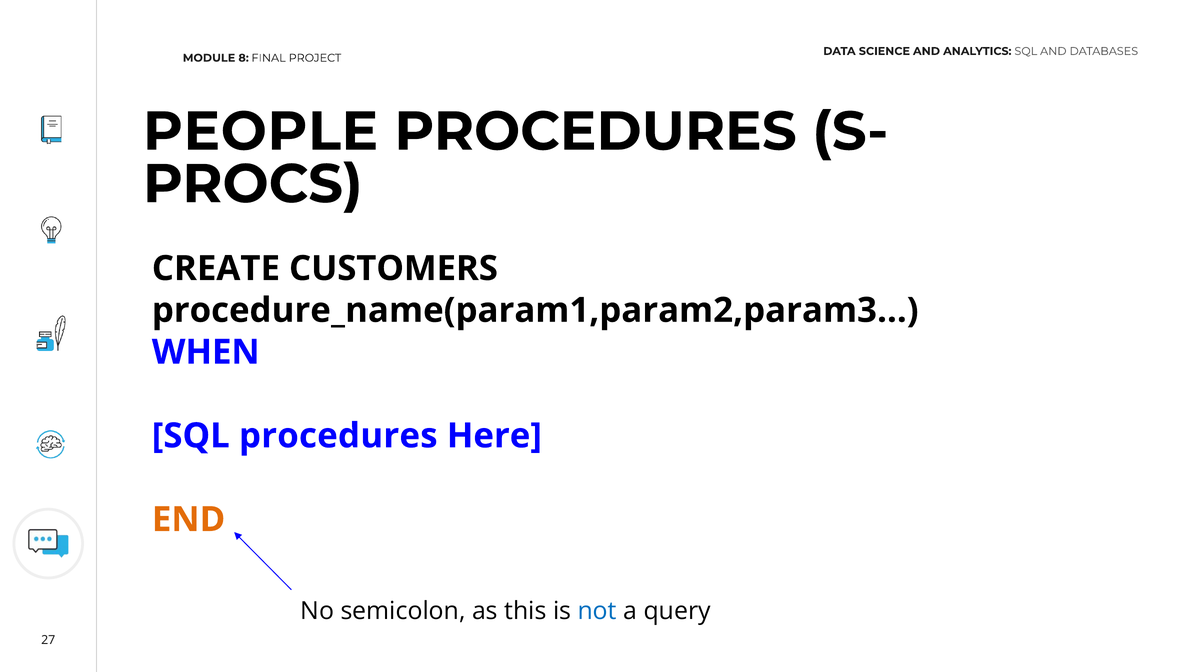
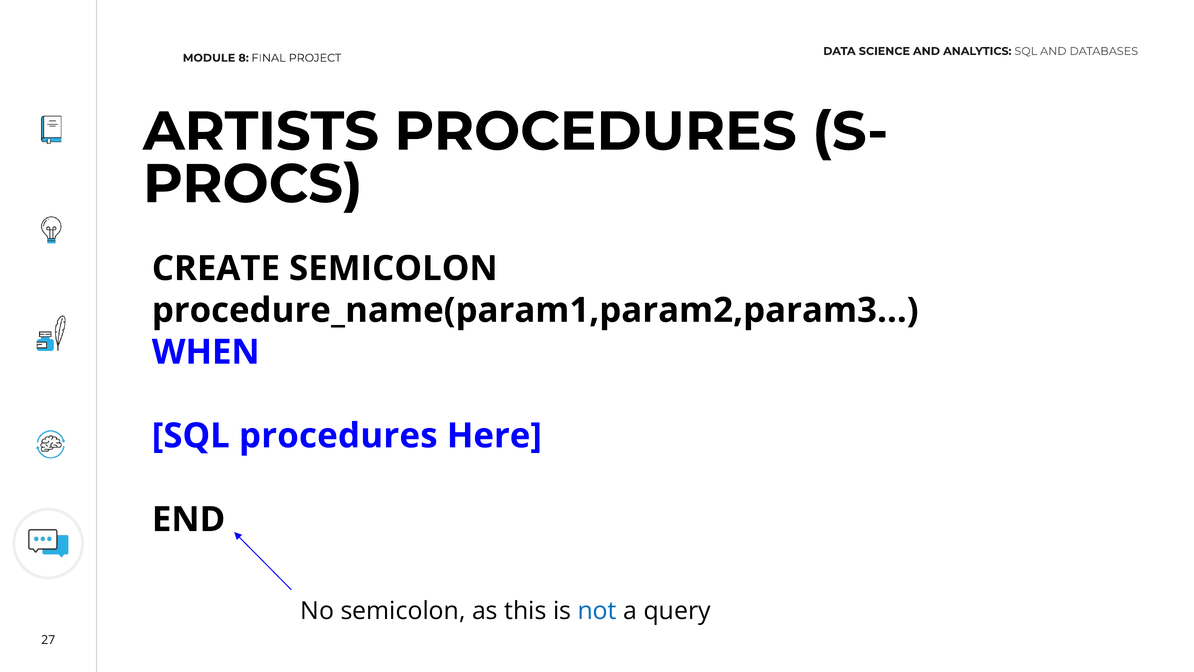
PEOPLE: PEOPLE -> ARTISTS
CREATE CUSTOMERS: CUSTOMERS -> SEMICOLON
END colour: orange -> black
